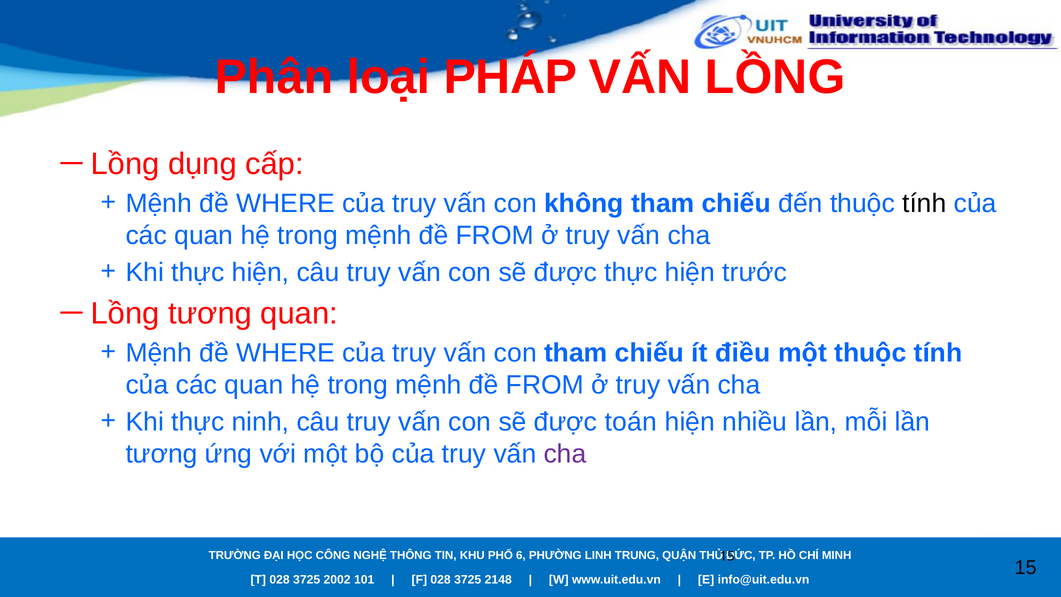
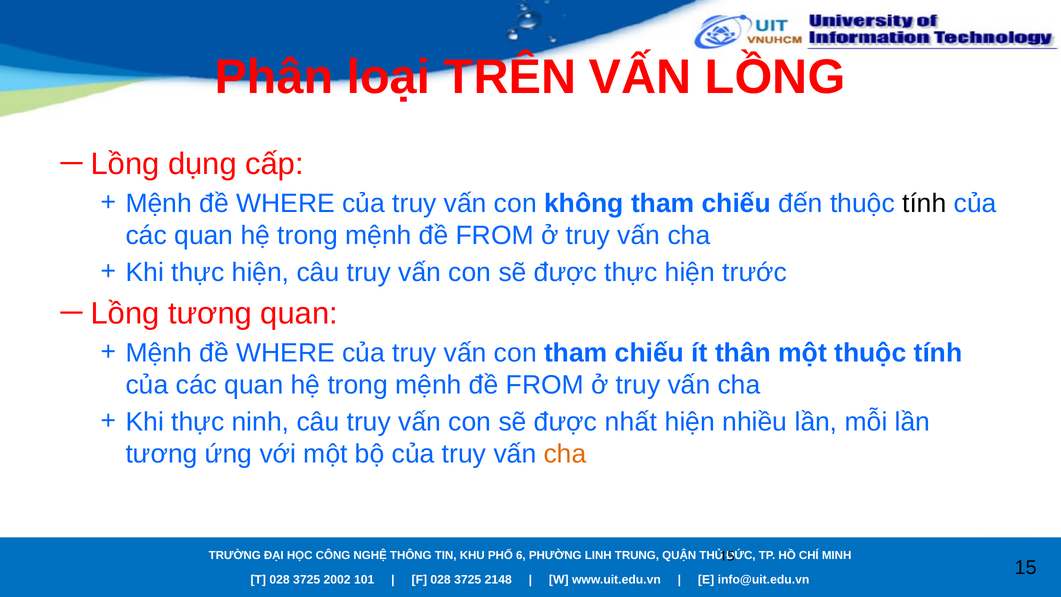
PHÁP: PHÁP -> TRÊN
điều: điều -> thân
toán: toán -> nhất
cha at (565, 454) colour: purple -> orange
